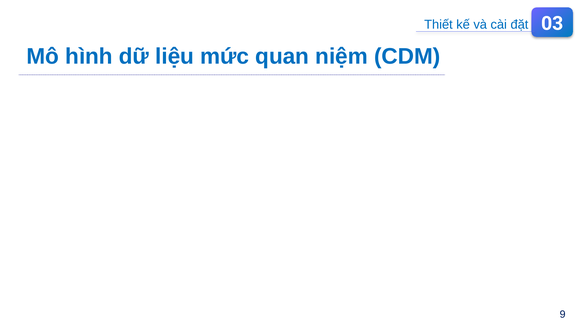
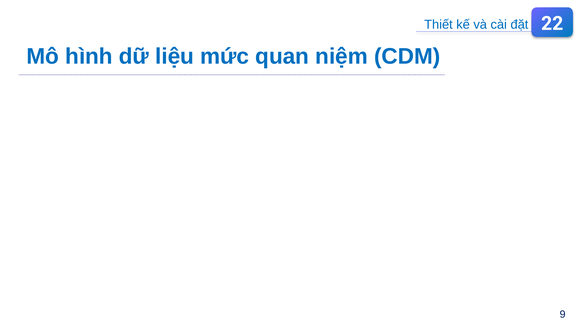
03: 03 -> 22
